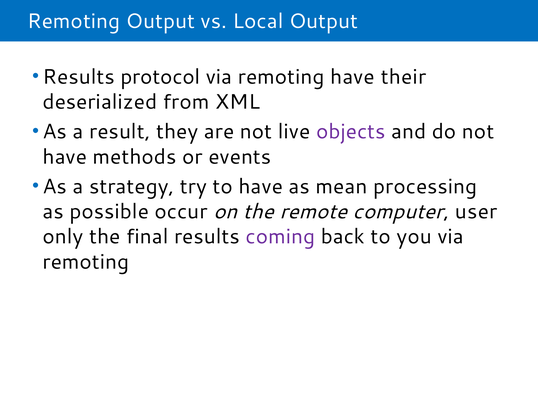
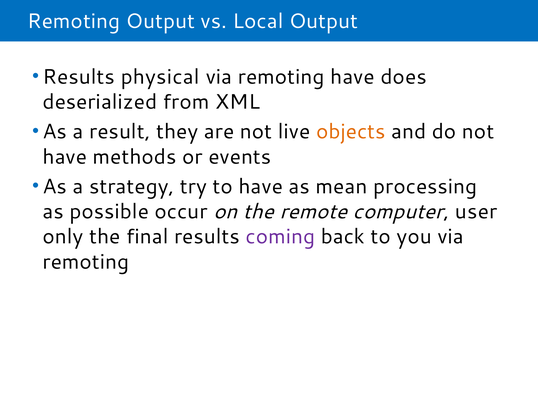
protocol: protocol -> physical
their: their -> does
objects colour: purple -> orange
